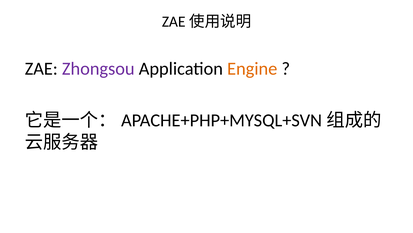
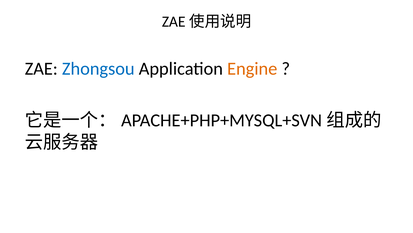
Zhongsou colour: purple -> blue
